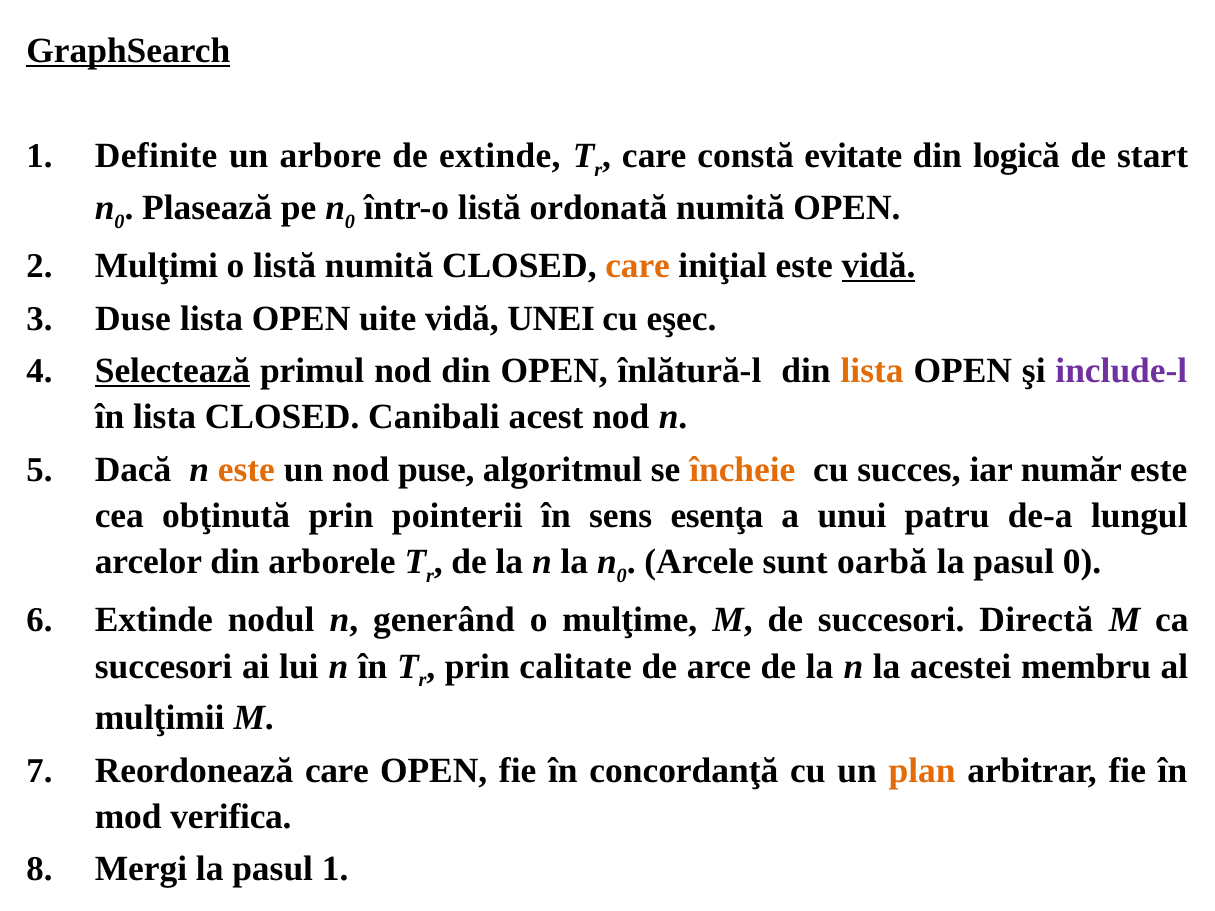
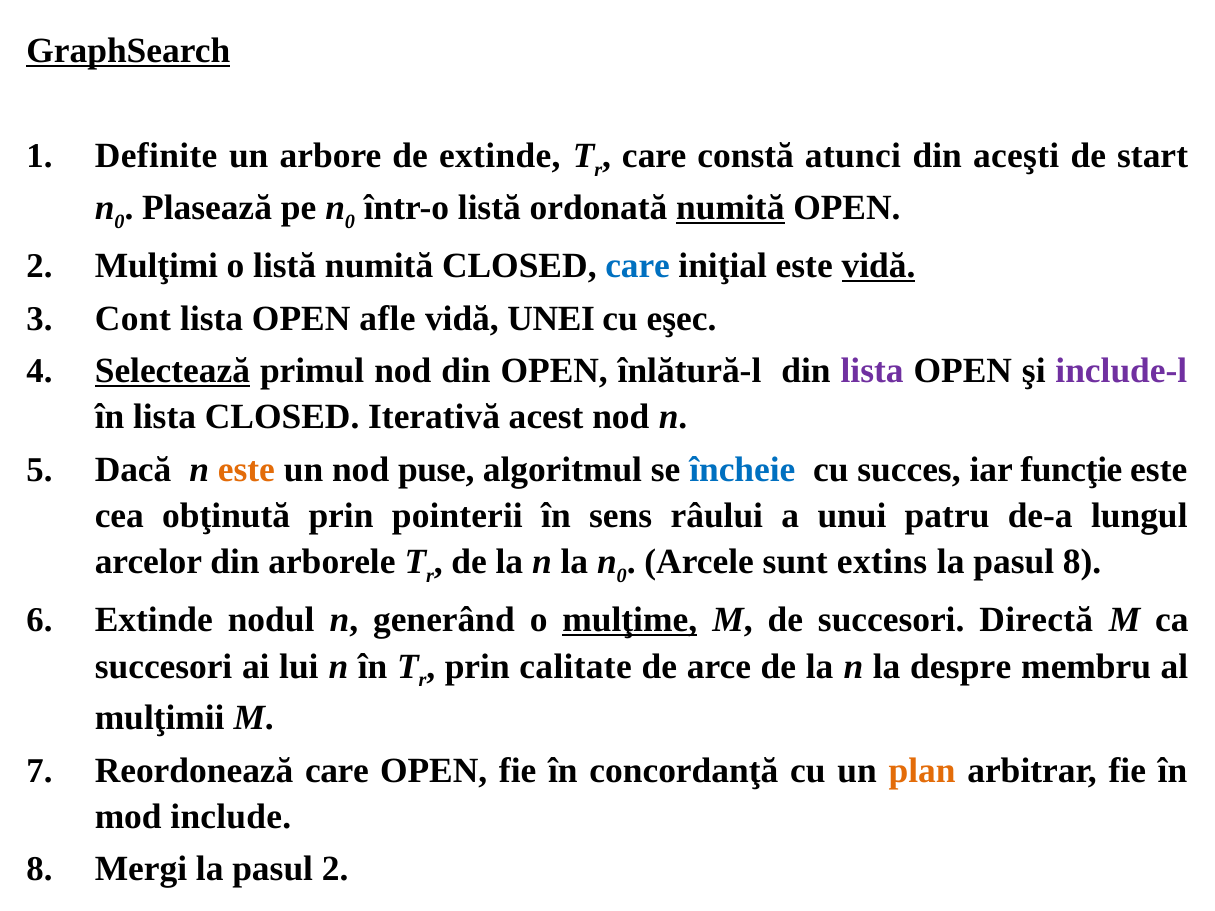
evitate: evitate -> atunci
logică: logică -> aceşti
numită at (730, 208) underline: none -> present
care at (638, 266) colour: orange -> blue
Duse: Duse -> Cont
uite: uite -> afle
lista at (872, 371) colour: orange -> purple
Canibali: Canibali -> Iterativă
încheie colour: orange -> blue
număr: număr -> funcţie
esenţa: esenţa -> râului
oarbă: oarbă -> extins
pasul 0: 0 -> 8
mulţime underline: none -> present
acestei: acestei -> despre
verifica: verifica -> include
pasul 1: 1 -> 2
